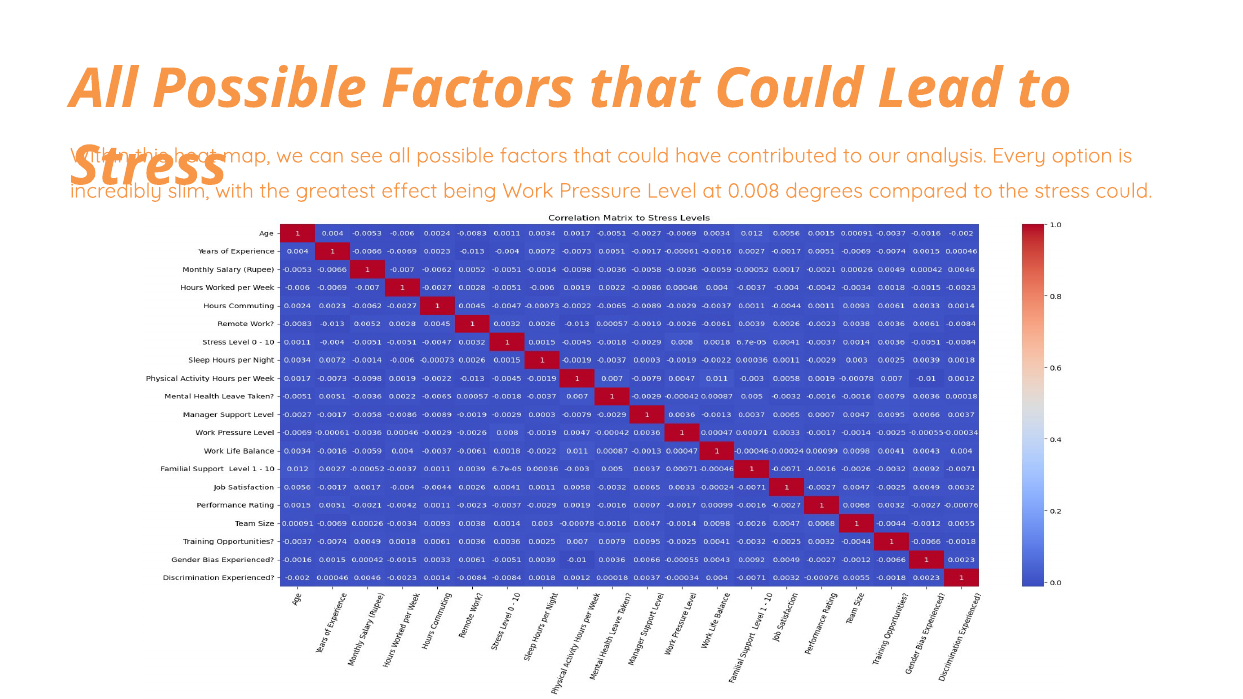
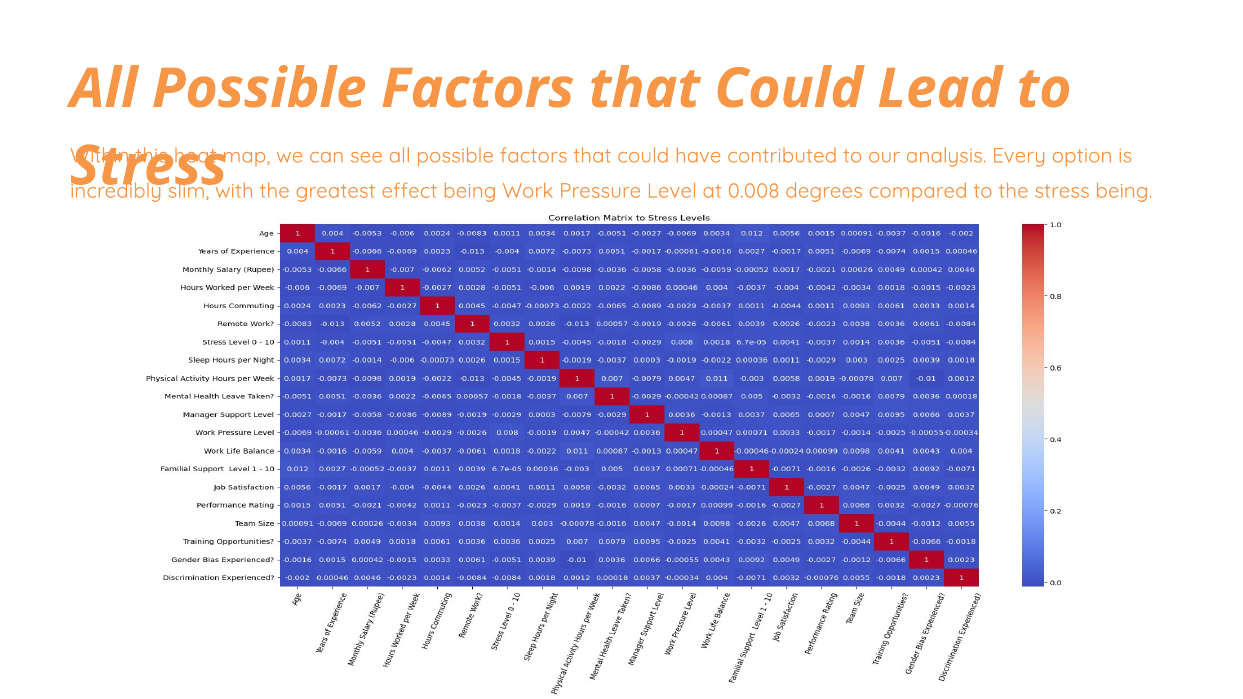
could at (1124, 191): could -> being
